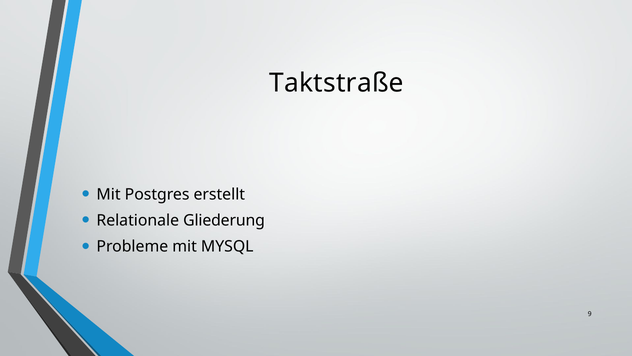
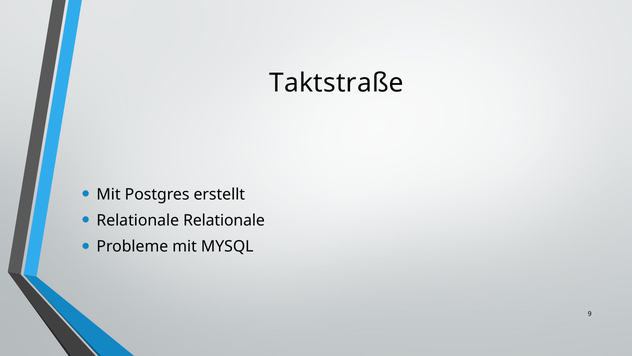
Relationale Gliederung: Gliederung -> Relationale
